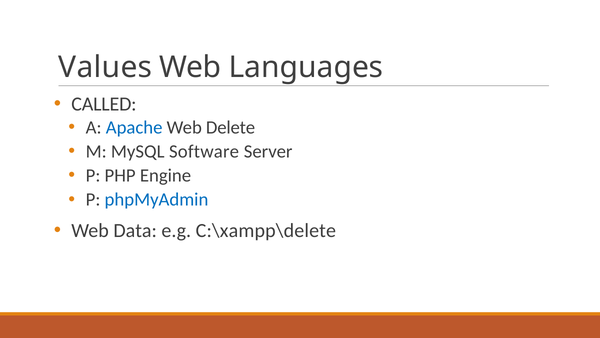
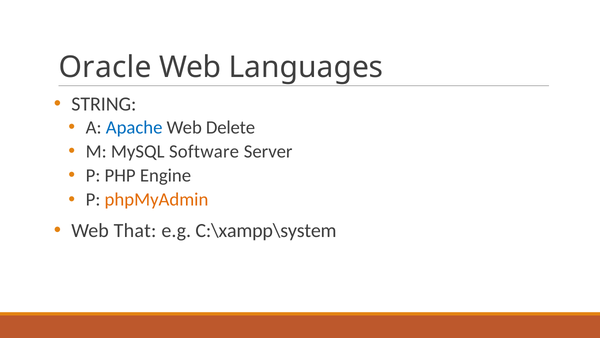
Values: Values -> Oracle
CALLED: CALLED -> STRING
phpMyAdmin colour: blue -> orange
Data: Data -> That
C:\xampp\delete: C:\xampp\delete -> C:\xampp\system
